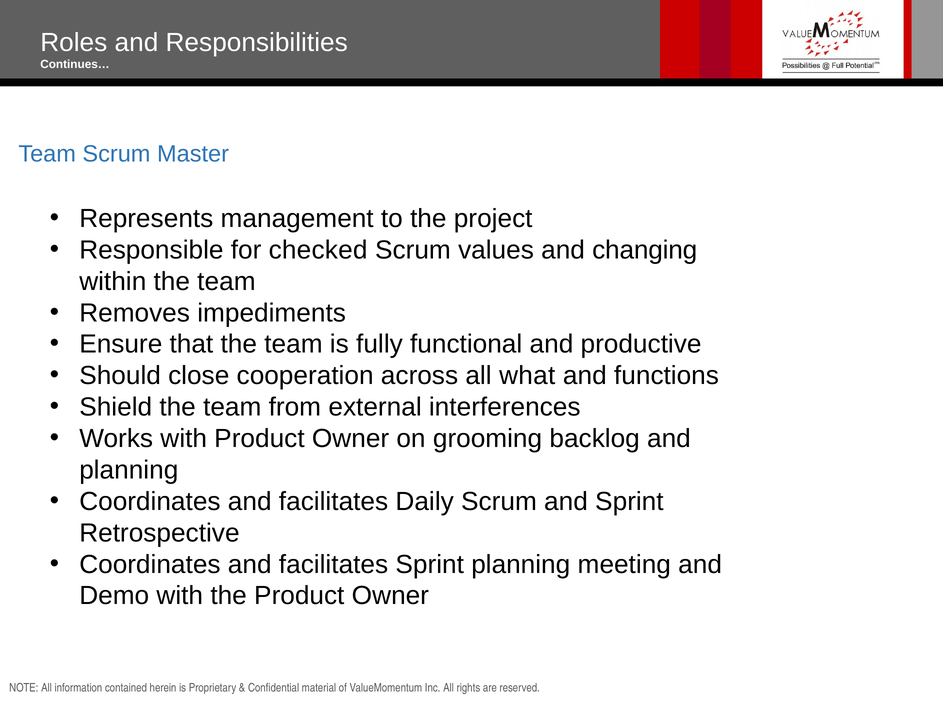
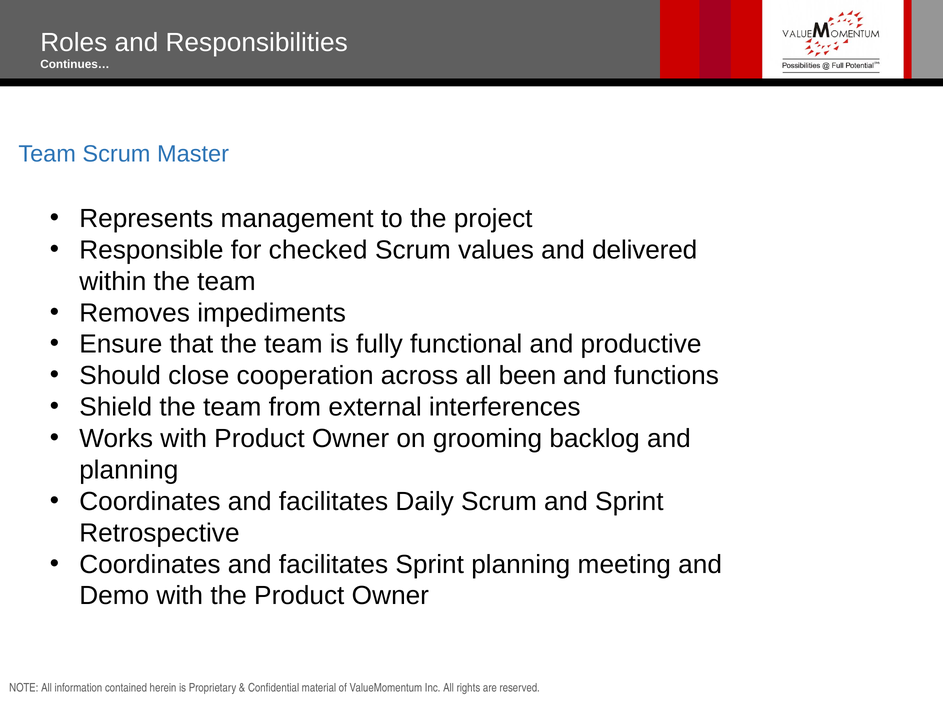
changing: changing -> delivered
what: what -> been
